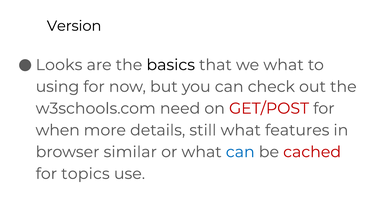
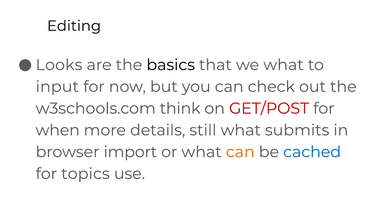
Version: Version -> Editing
using: using -> input
need: need -> think
features: features -> submits
similar: similar -> import
can at (240, 152) colour: blue -> orange
cached colour: red -> blue
